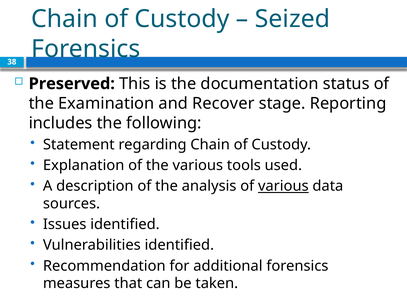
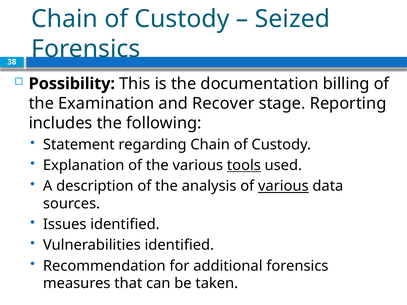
Preserved: Preserved -> Possibility
status: status -> billing
tools underline: none -> present
